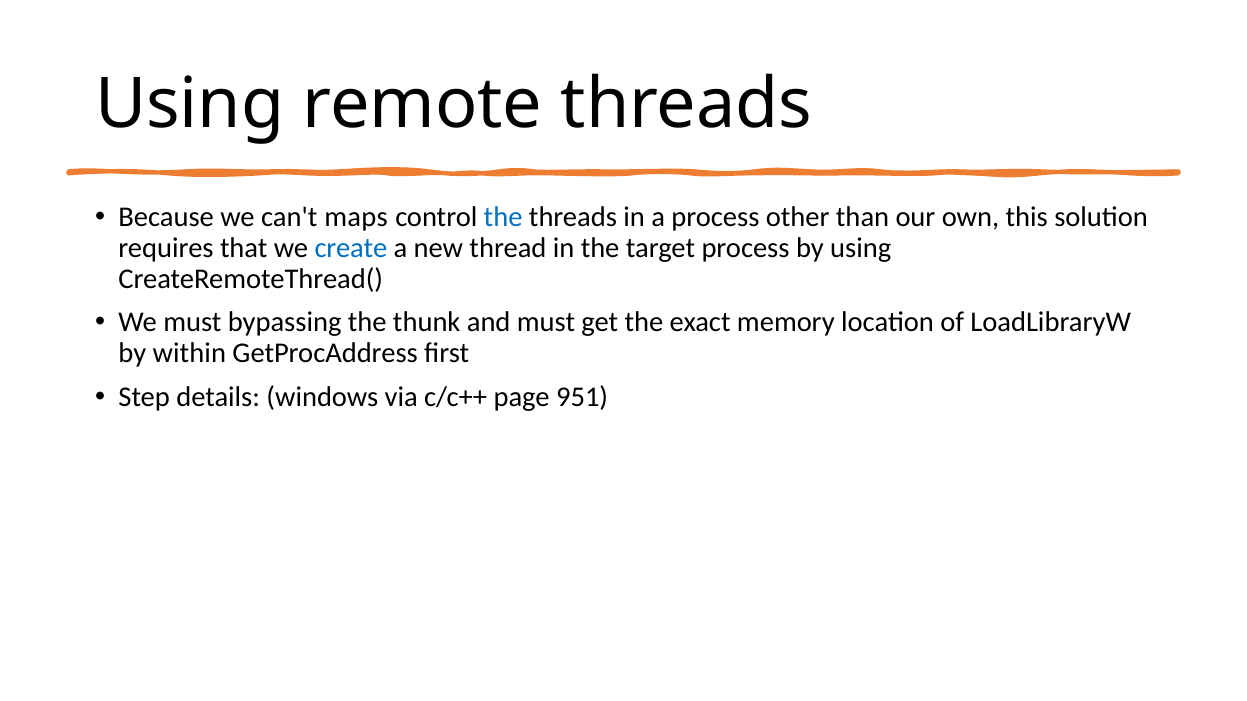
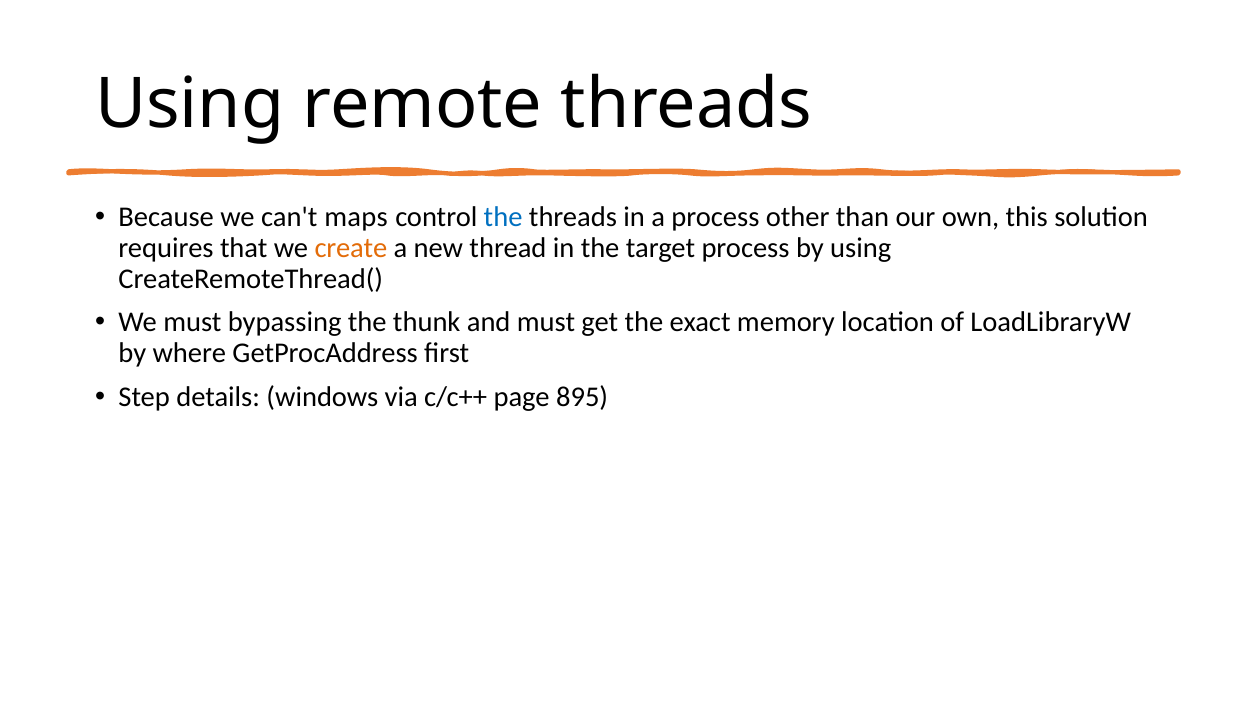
create colour: blue -> orange
within: within -> where
951: 951 -> 895
